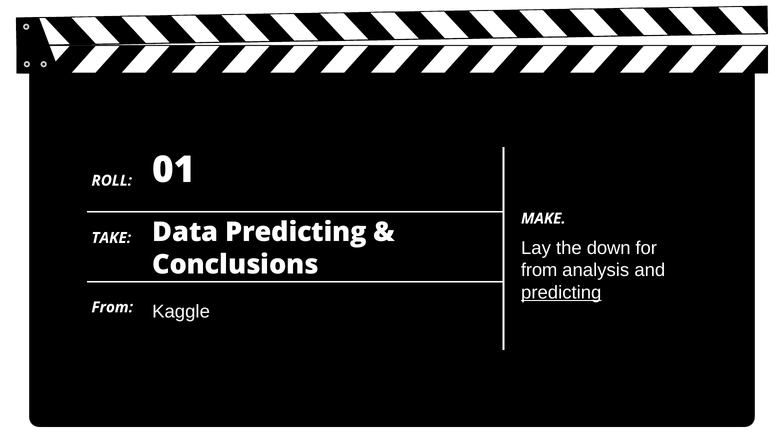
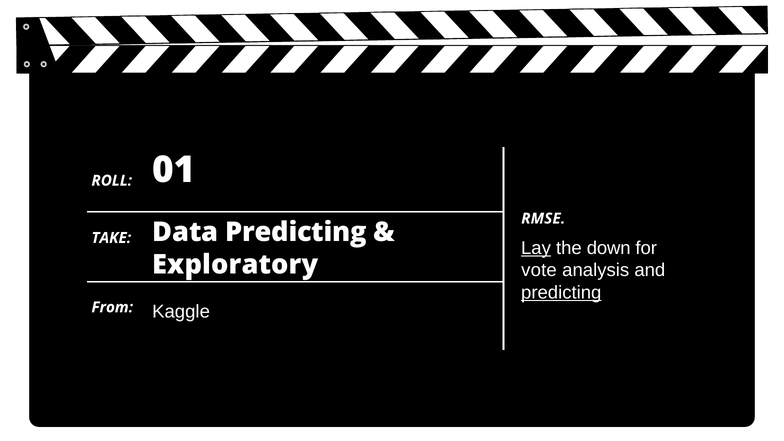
MAKE: MAKE -> RMSE
Lay underline: none -> present
Conclusions: Conclusions -> Exploratory
from at (539, 270): from -> vote
